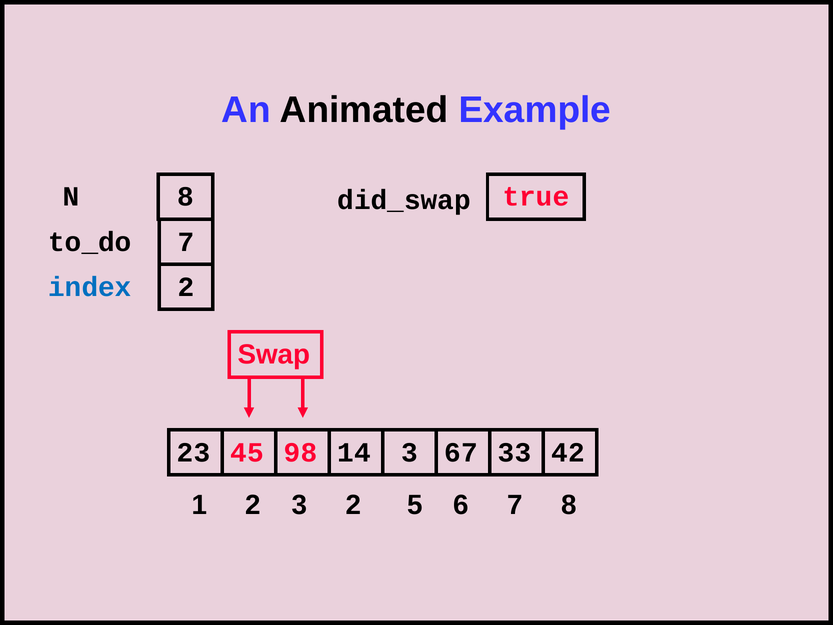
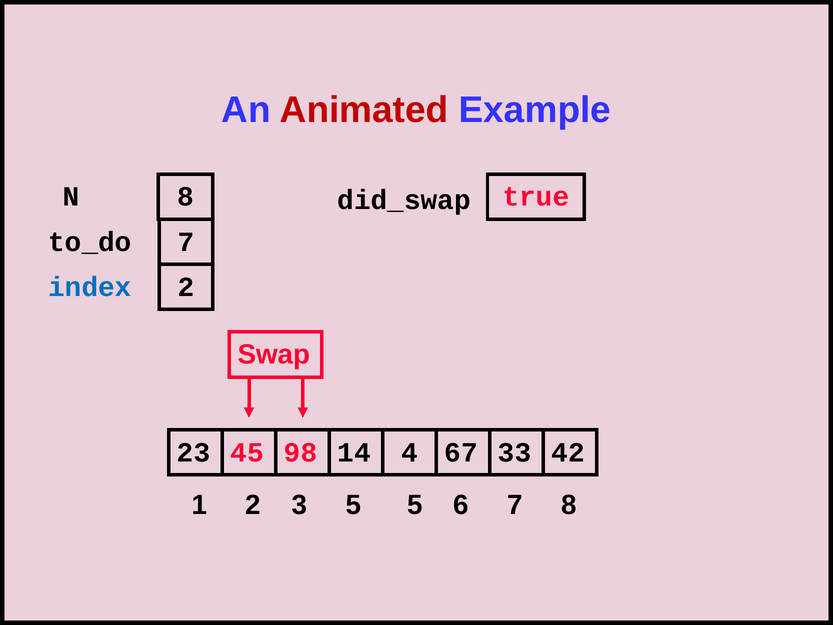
Animated colour: black -> red
14 3: 3 -> 4
3 2: 2 -> 5
